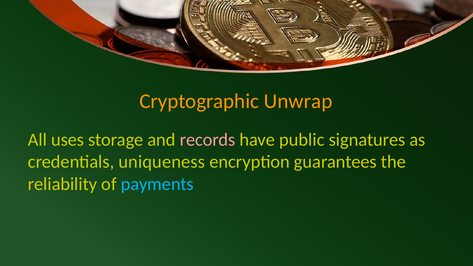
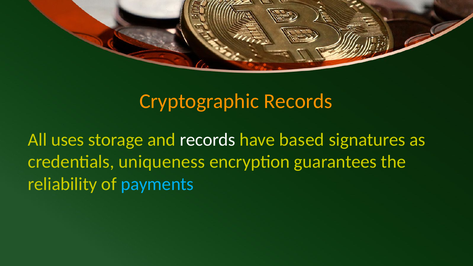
Cryptographic Unwrap: Unwrap -> Records
records at (208, 140) colour: pink -> white
public: public -> based
